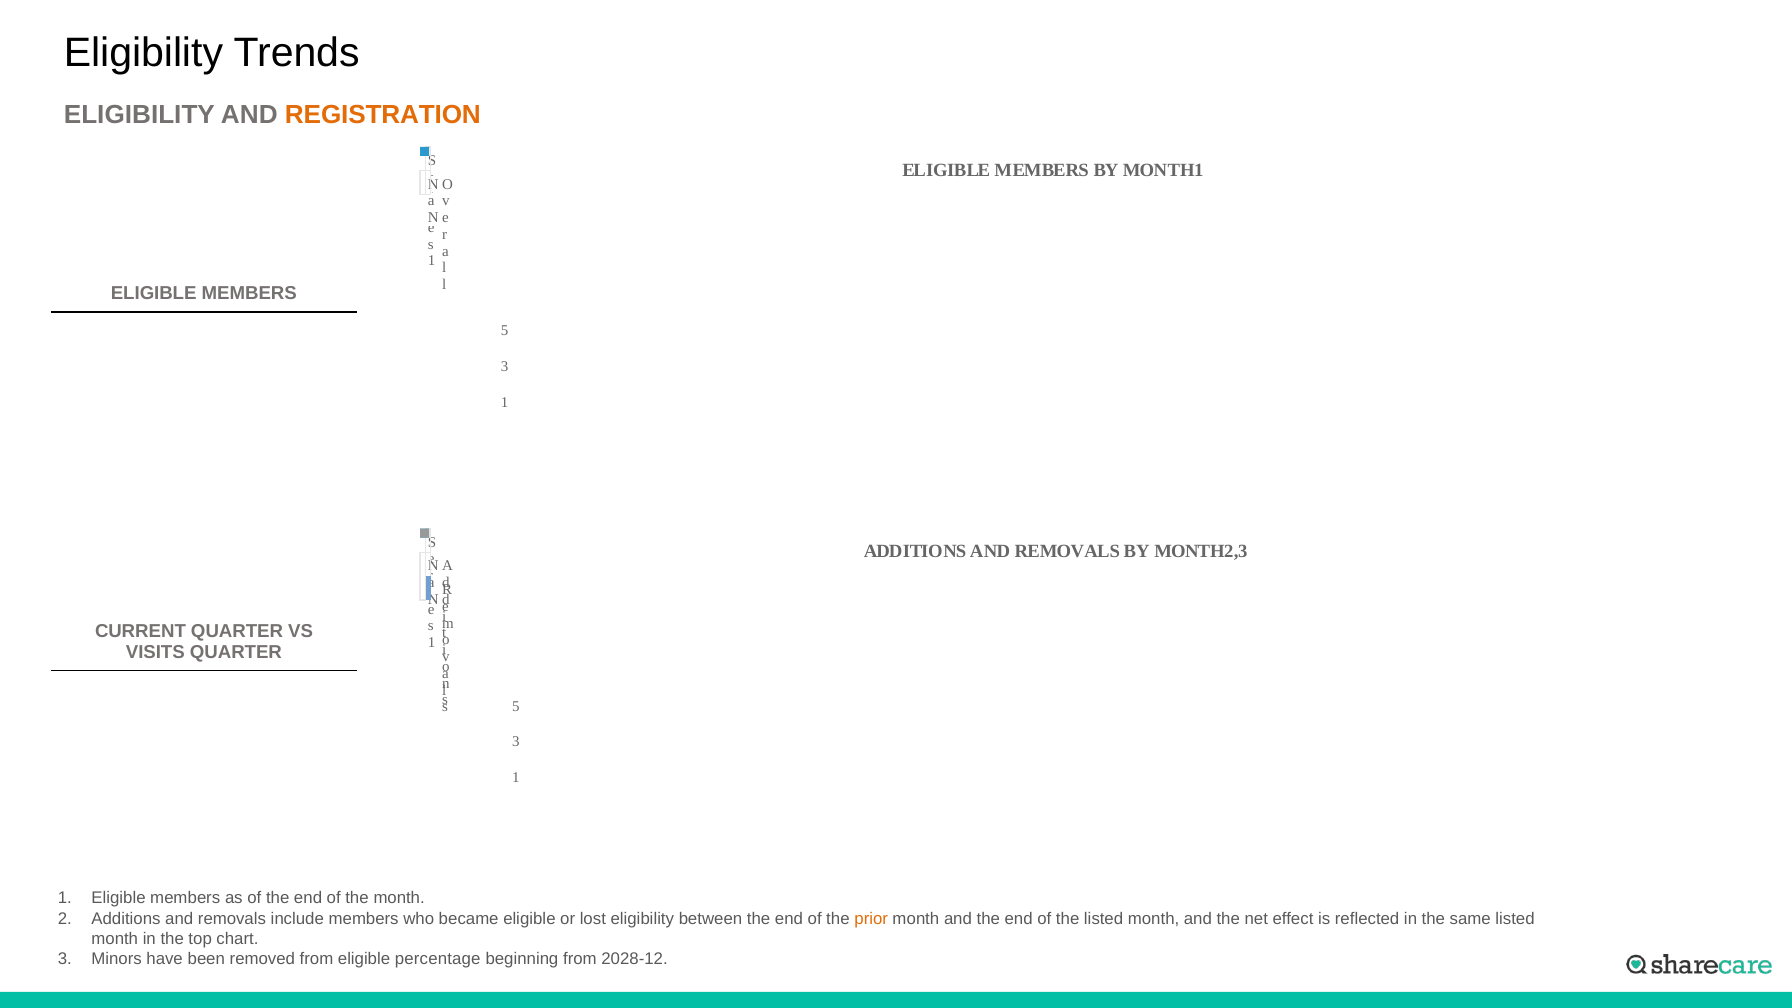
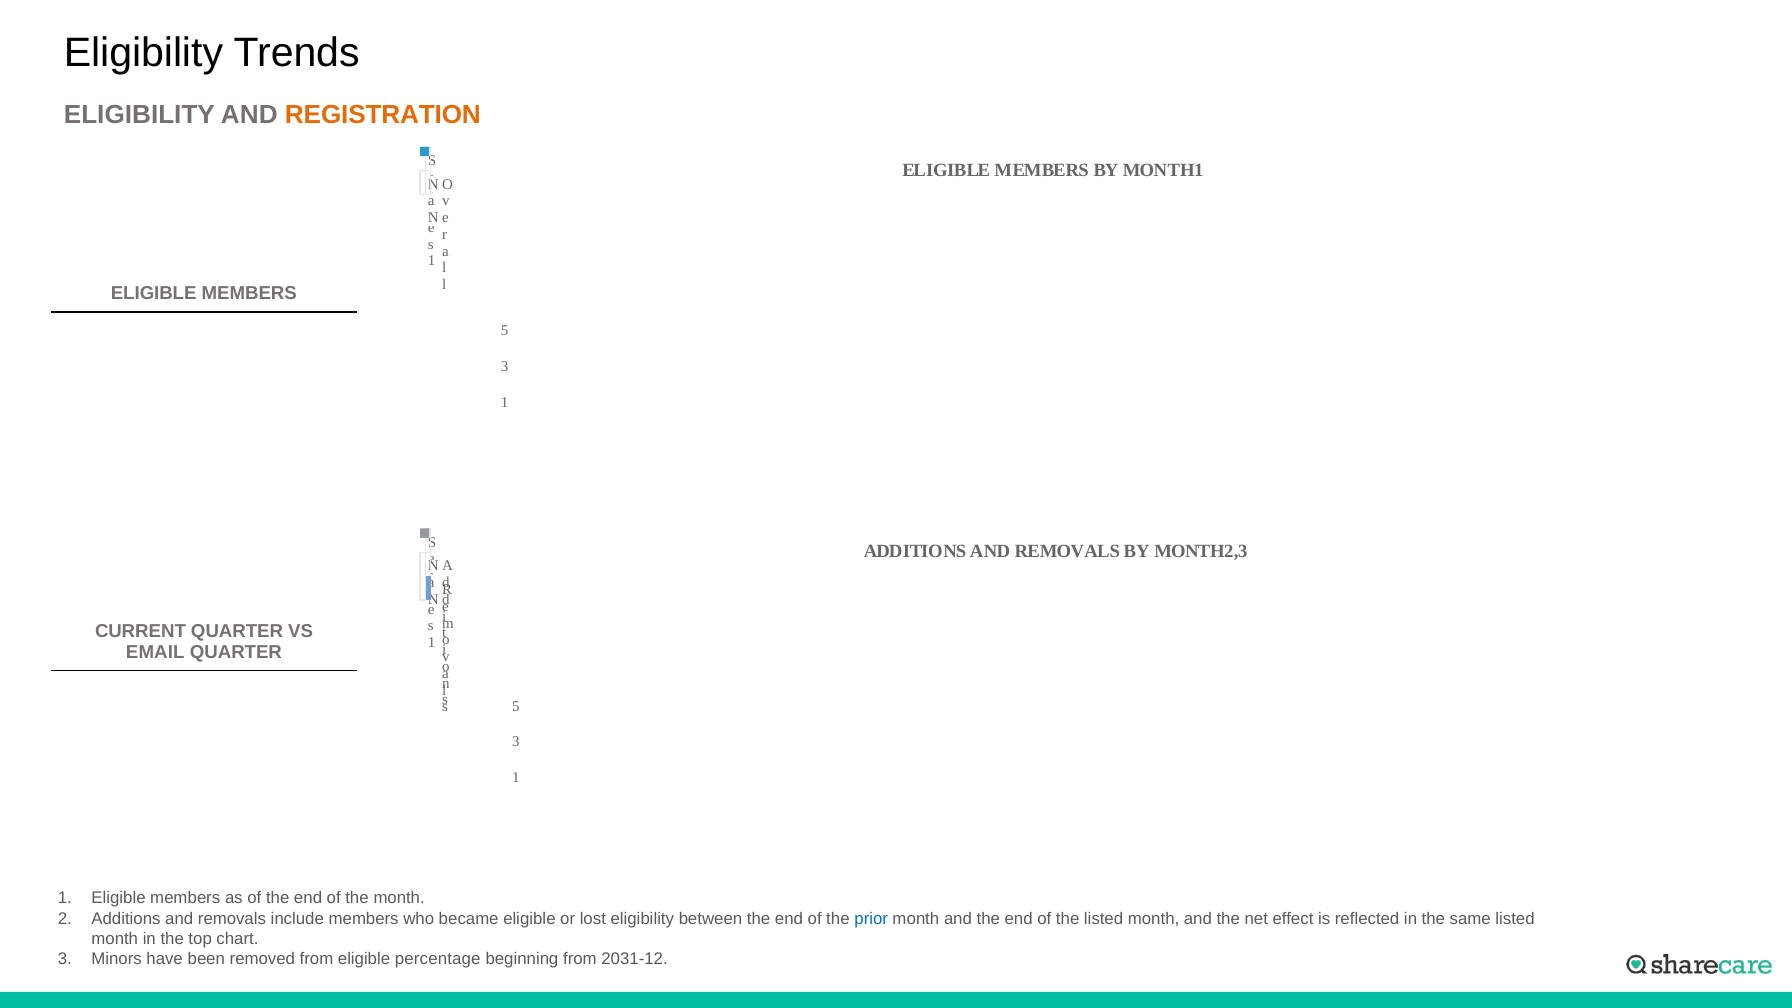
VISITS: VISITS -> EMAIL
prior colour: orange -> blue
2028-12: 2028-12 -> 2031-12
